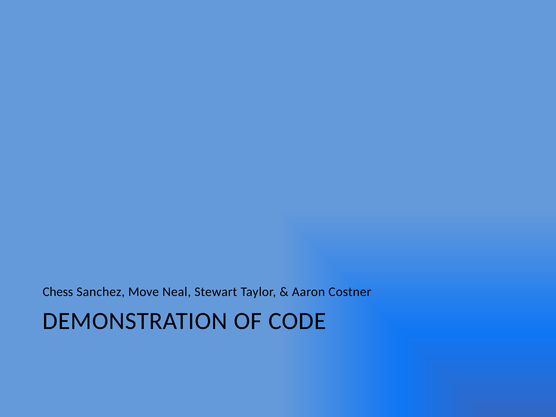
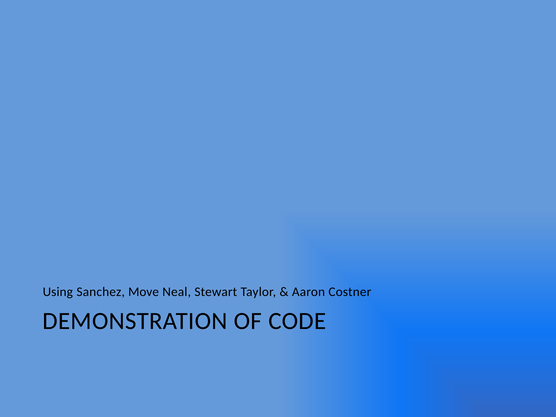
Chess: Chess -> Using
